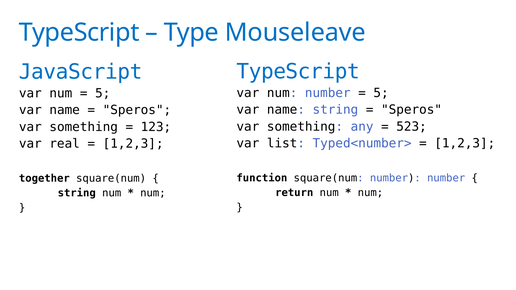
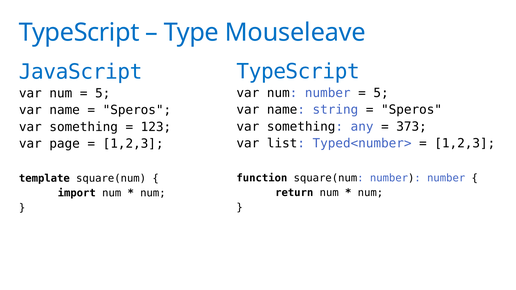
523: 523 -> 373
real: real -> page
together: together -> template
string at (77, 193): string -> import
